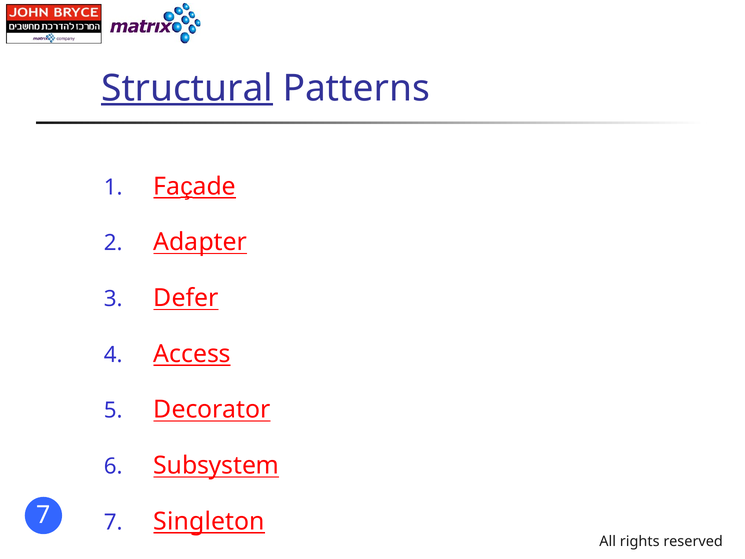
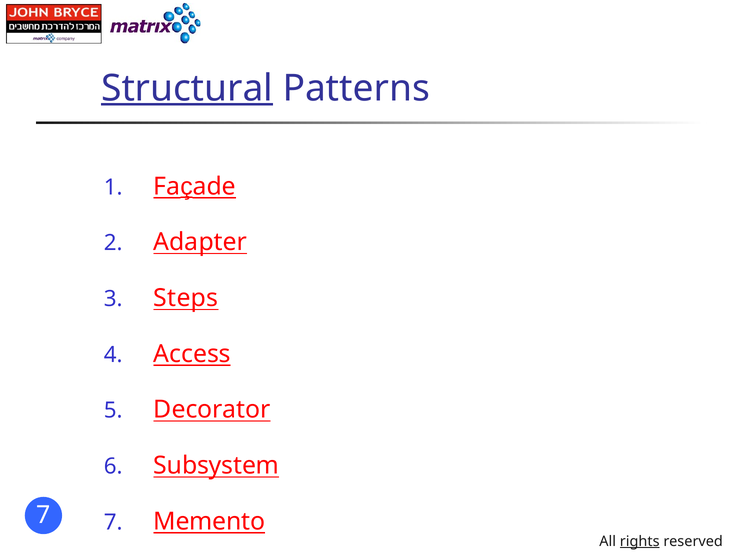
Defer: Defer -> Steps
Singleton: Singleton -> Memento
rights underline: none -> present
